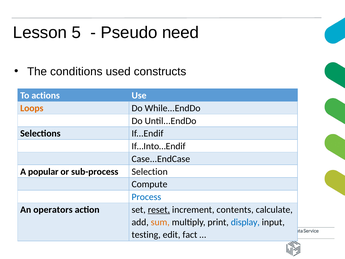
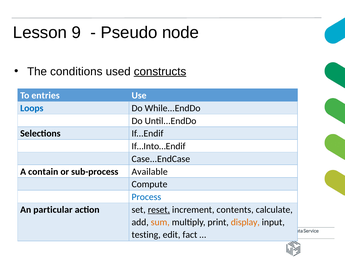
5: 5 -> 9
need: need -> node
constructs underline: none -> present
actions: actions -> entries
Loops colour: orange -> blue
popular: popular -> contain
Selection: Selection -> Available
operators: operators -> particular
display colour: blue -> orange
